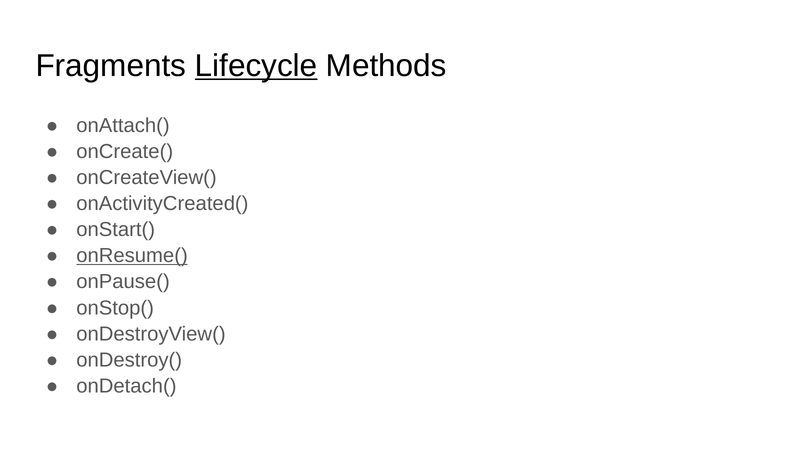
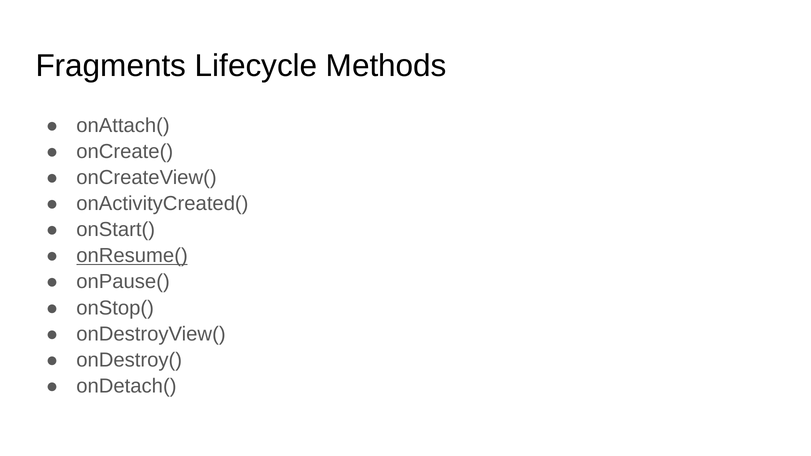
Lifecycle underline: present -> none
